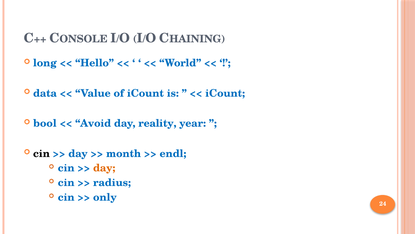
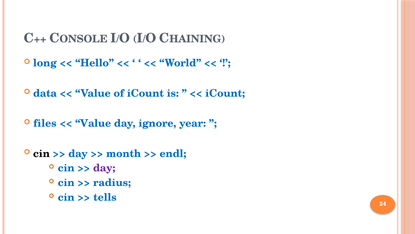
bool: bool -> files
Avoid at (93, 123): Avoid -> Value
reality: reality -> ignore
day at (104, 168) colour: orange -> purple
only: only -> tells
